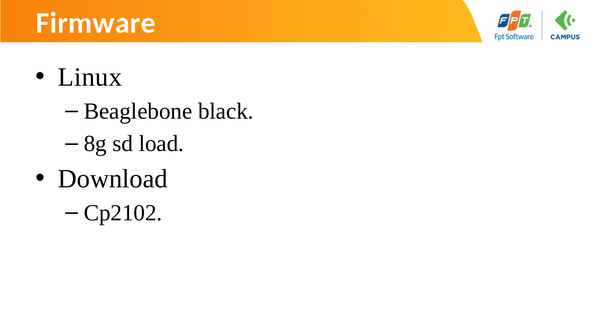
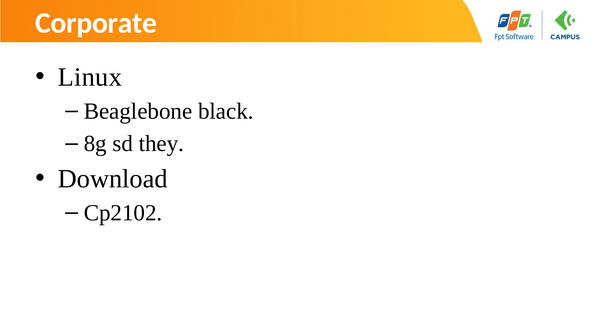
Firmware: Firmware -> Corporate
load: load -> they
